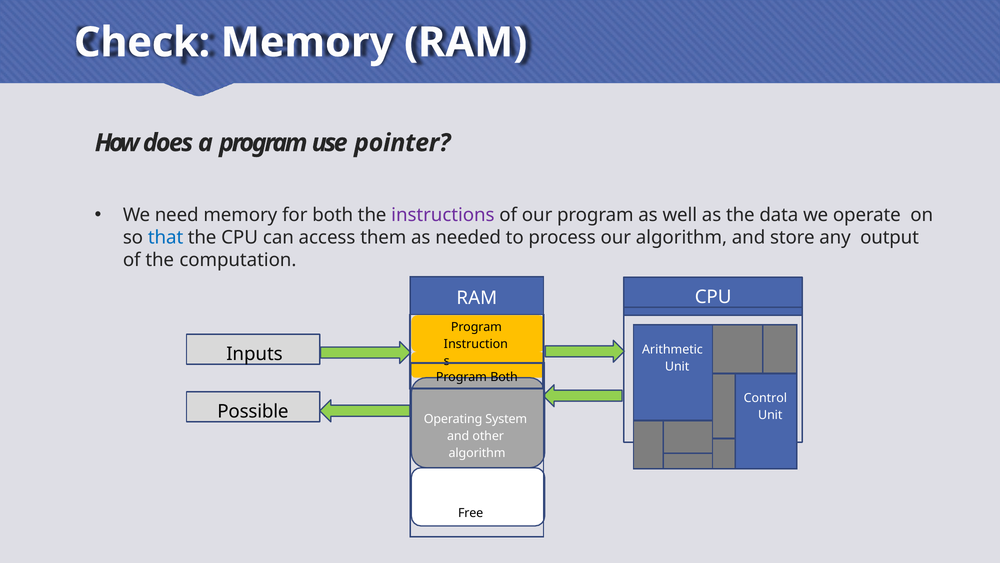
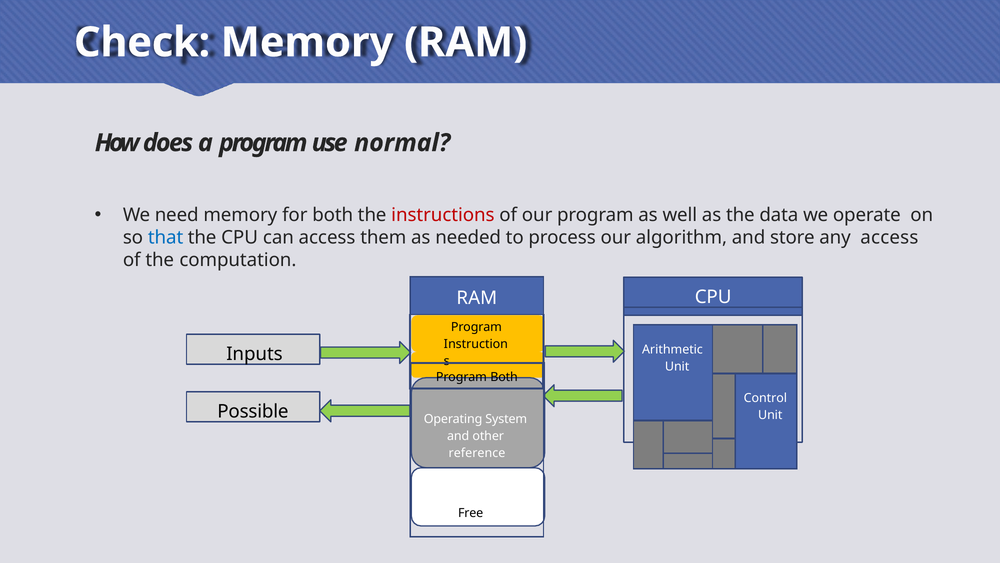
pointer: pointer -> normal
instructions colour: purple -> red
any output: output -> access
algorithm at (477, 453): algorithm -> reference
